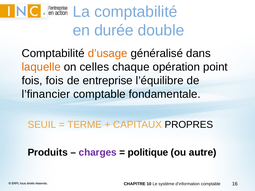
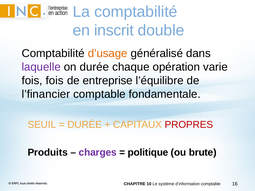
durée: durée -> inscrit
laquelle colour: orange -> purple
on celles: celles -> durée
point: point -> varie
TERME at (85, 125): TERME -> DURÉE
PROPRES colour: black -> red
autre: autre -> brute
